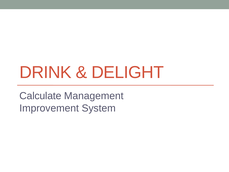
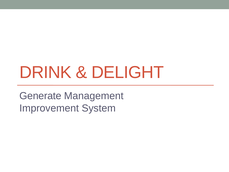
Calculate: Calculate -> Generate
